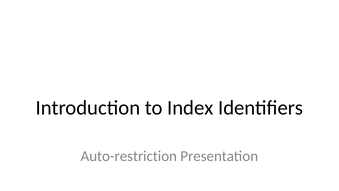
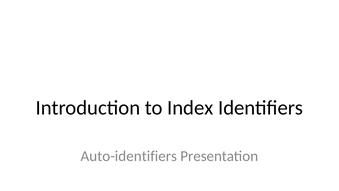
Auto-restriction: Auto-restriction -> Auto-identifiers
